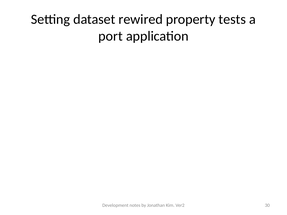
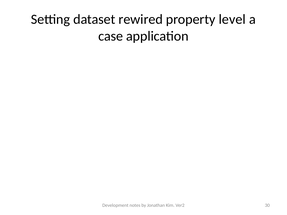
tests: tests -> level
port: port -> case
